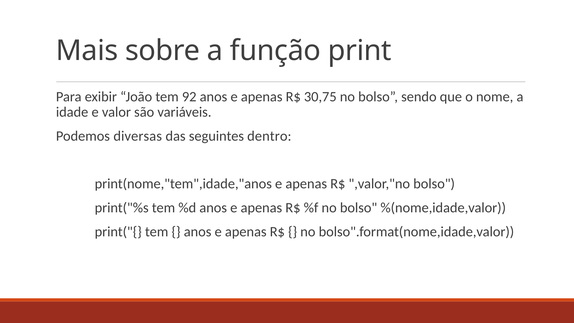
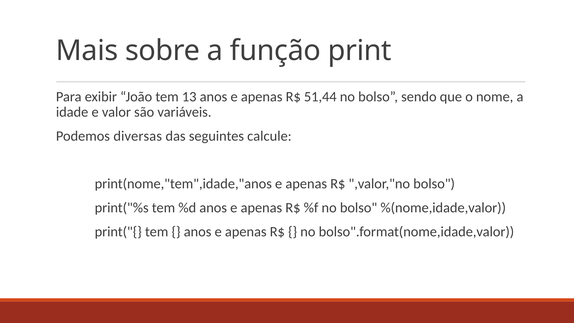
92: 92 -> 13
30,75: 30,75 -> 51,44
dentro: dentro -> calcule
